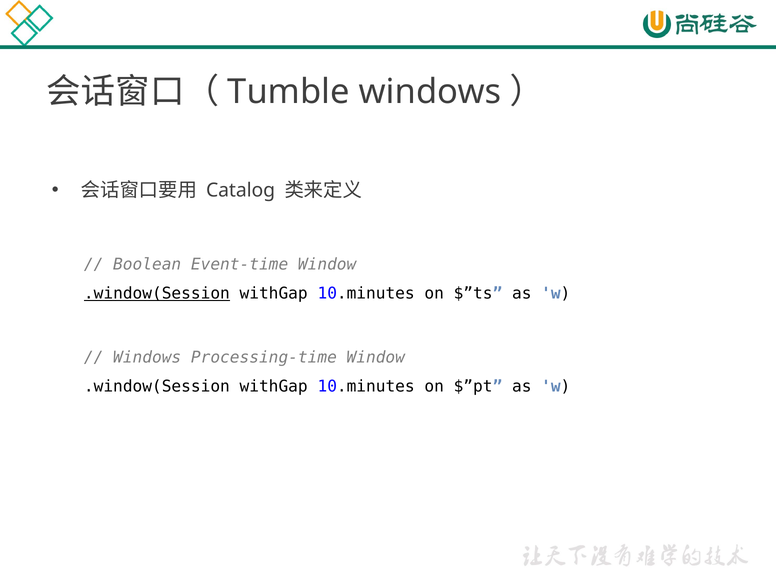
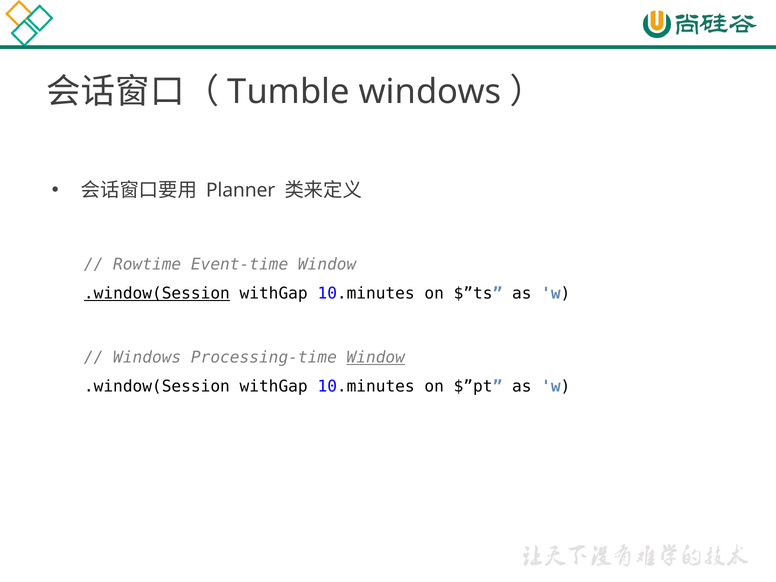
Catalog: Catalog -> Planner
Boolean: Boolean -> Rowtime
Window at (376, 357) underline: none -> present
